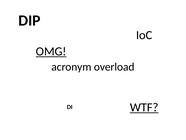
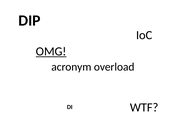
WTF underline: present -> none
